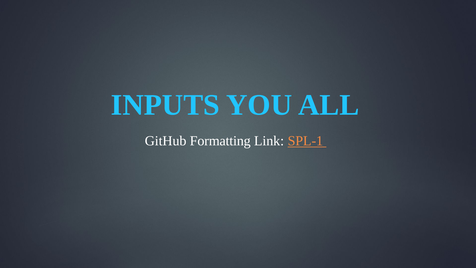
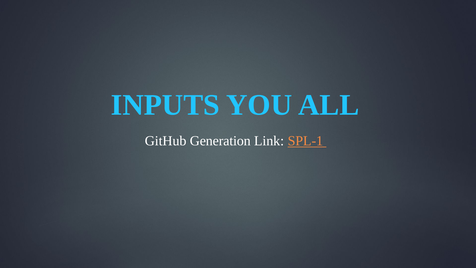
Formatting: Formatting -> Generation
